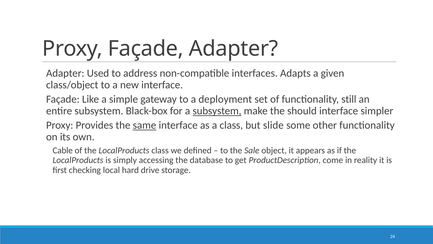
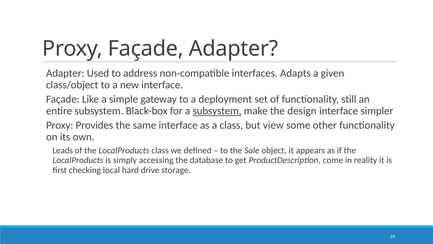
should: should -> design
same underline: present -> none
slide: slide -> view
Cable: Cable -> Leads
